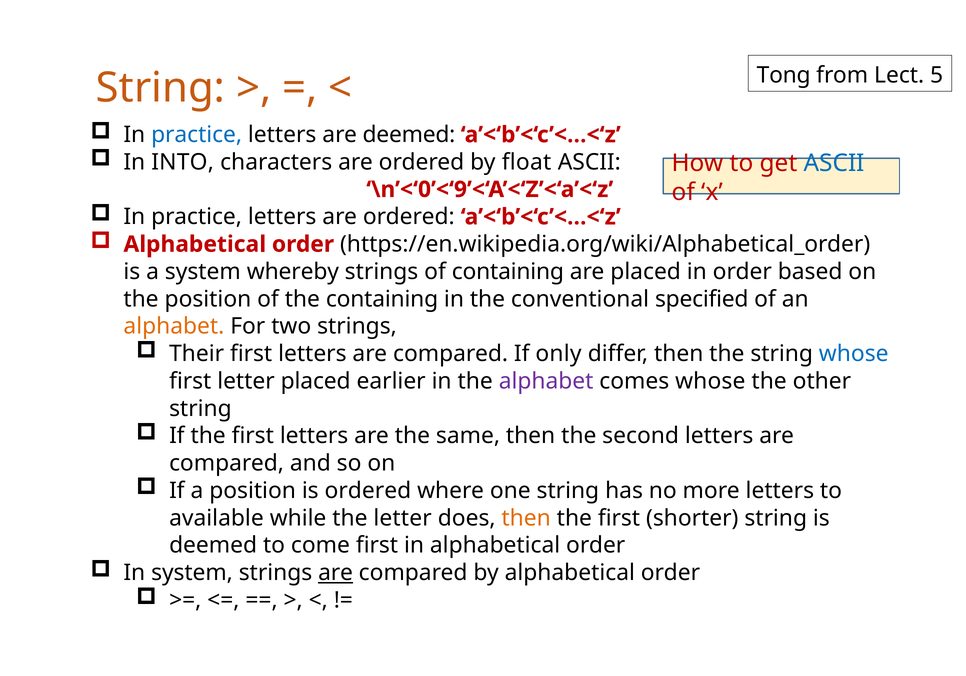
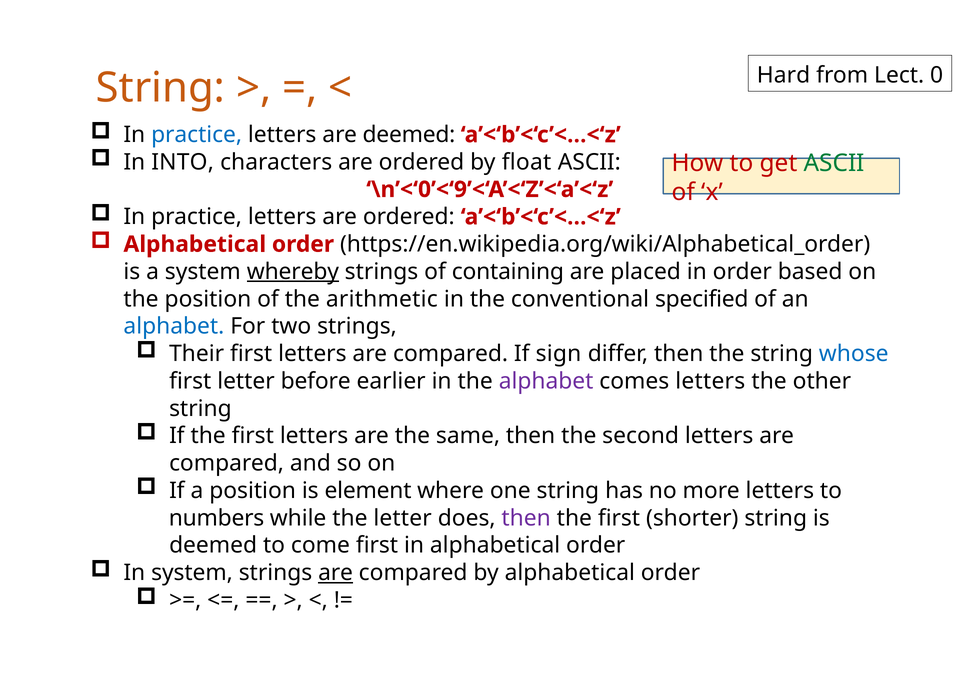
Tong: Tong -> Hard
5: 5 -> 0
ASCII at (834, 163) colour: blue -> green
whereby underline: none -> present
the containing: containing -> arithmetic
alphabet at (174, 326) colour: orange -> blue
only: only -> sign
letter placed: placed -> before
comes whose: whose -> letters
is ordered: ordered -> element
available: available -> numbers
then at (526, 518) colour: orange -> purple
